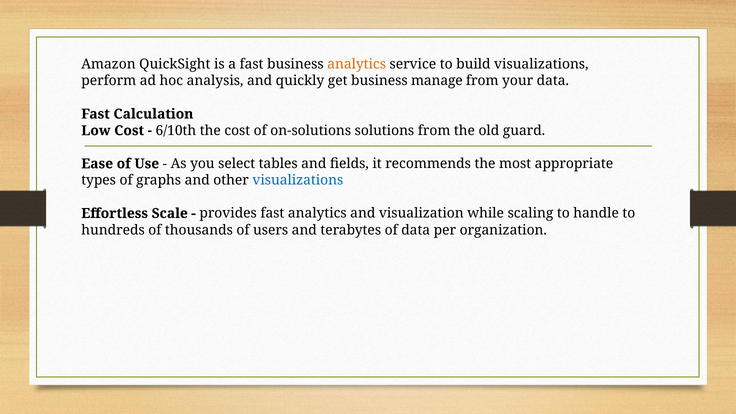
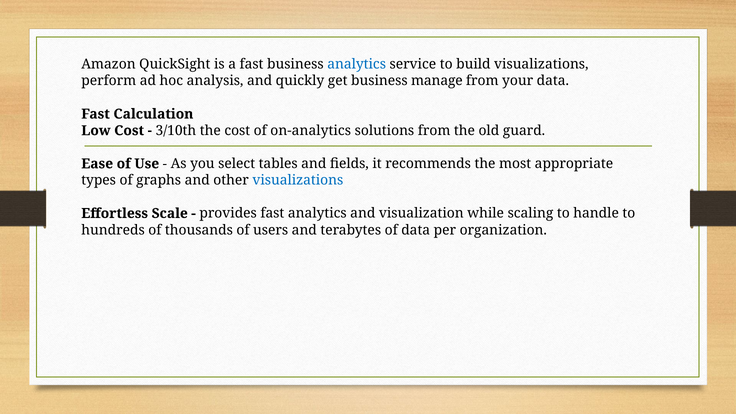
analytics at (357, 64) colour: orange -> blue
6/10th: 6/10th -> 3/10th
on-solutions: on-solutions -> on-analytics
